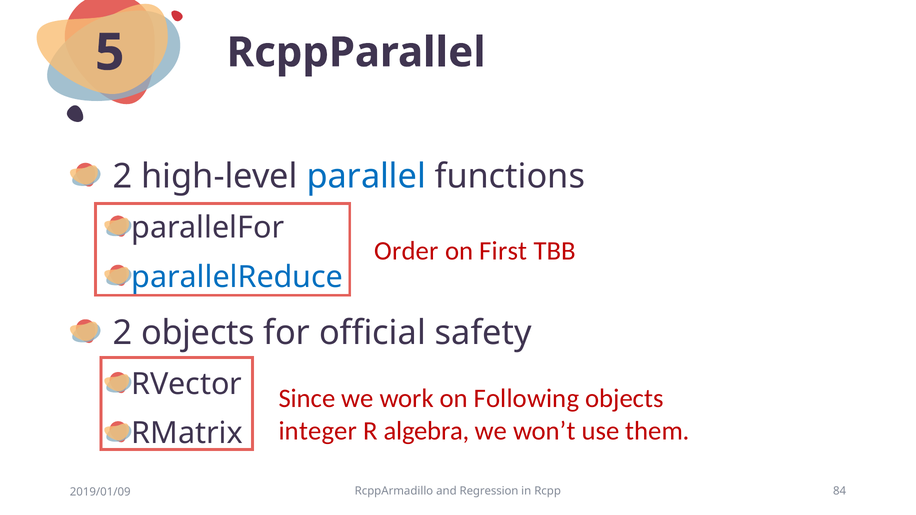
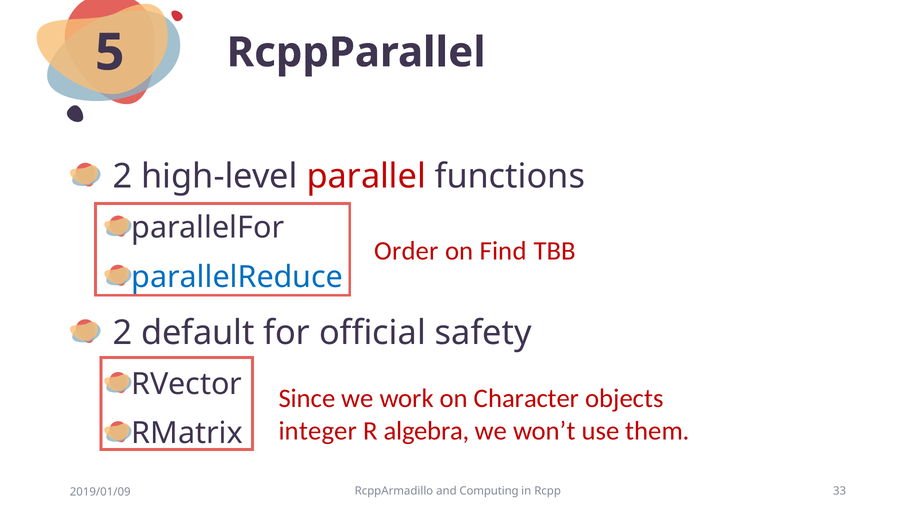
parallel colour: blue -> red
First: First -> Find
2 objects: objects -> default
Following: Following -> Character
Regression: Regression -> Computing
84: 84 -> 33
